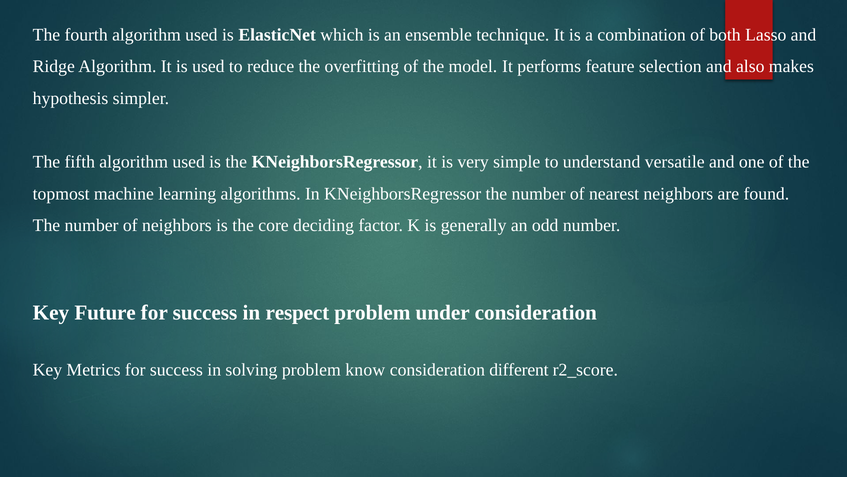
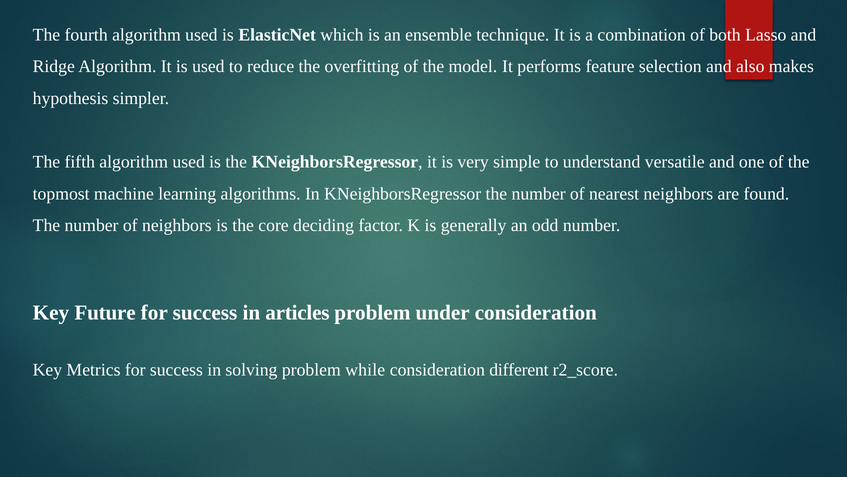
respect: respect -> articles
know: know -> while
